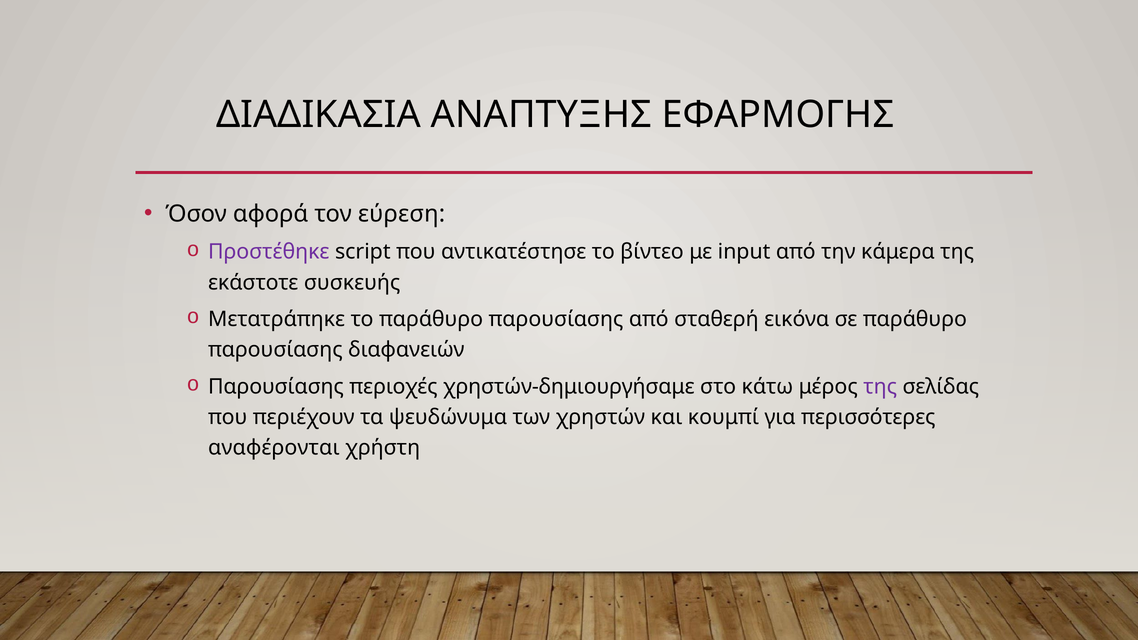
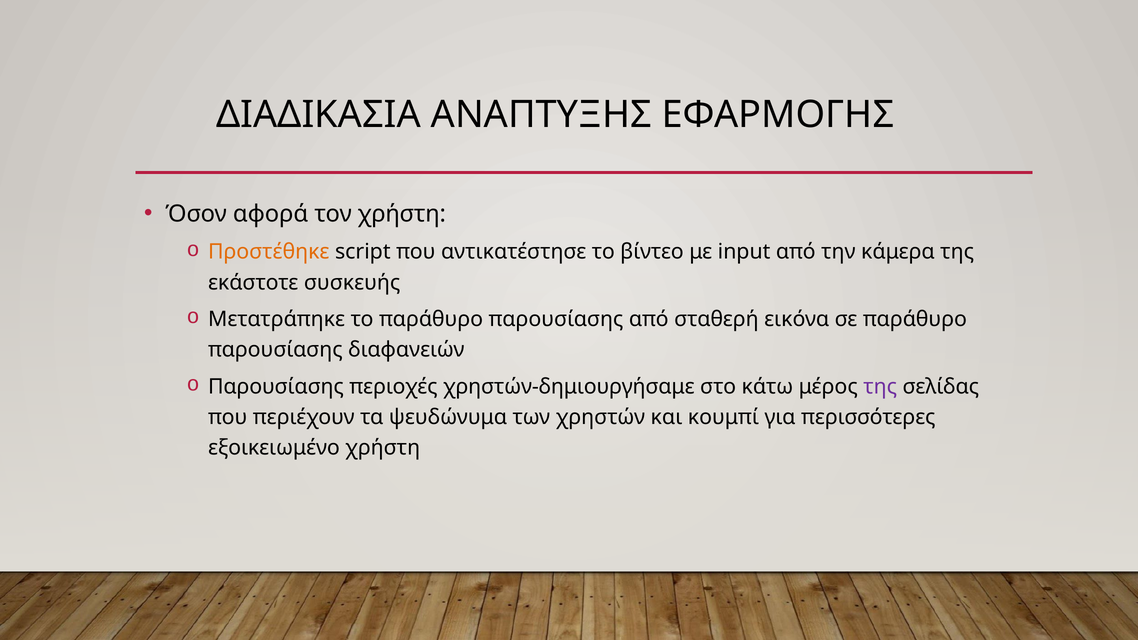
τον εύρεση: εύρεση -> χρήστη
Προστέθηκε colour: purple -> orange
αναφέρονται: αναφέρονται -> εξοικειωμένο
